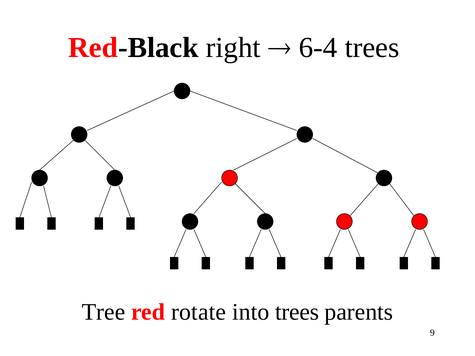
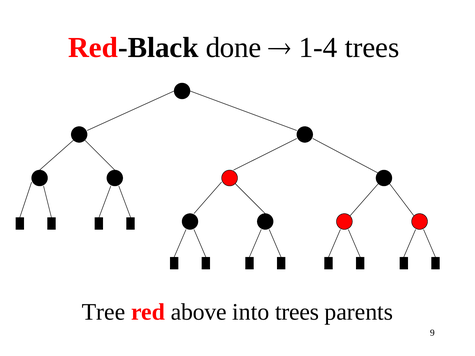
right: right -> done
6-4: 6-4 -> 1-4
rotate: rotate -> above
